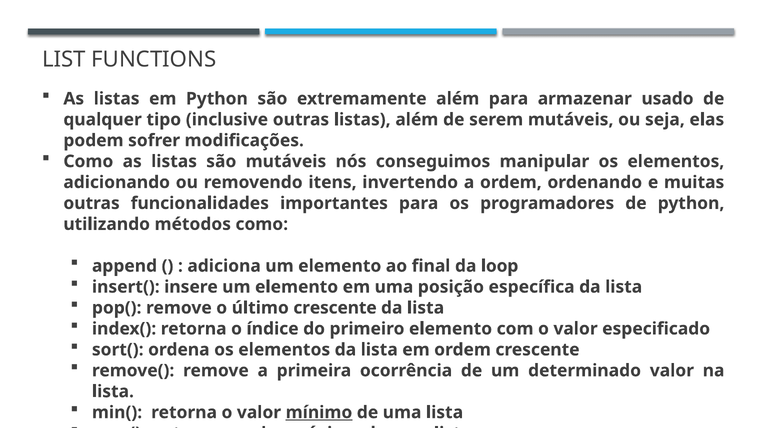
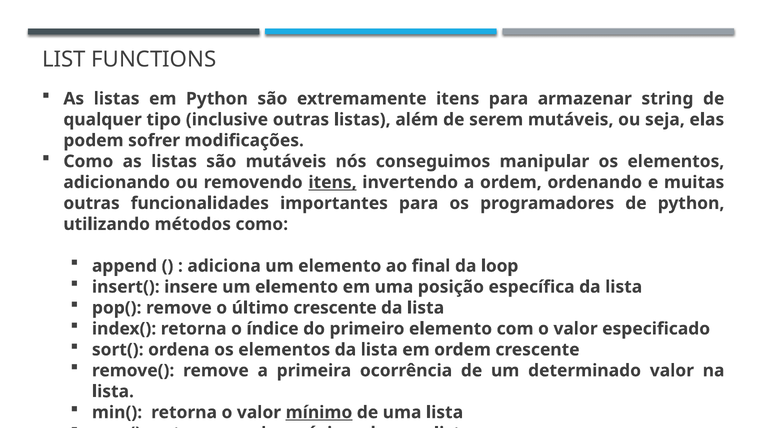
extremamente além: além -> itens
usado: usado -> string
itens at (332, 183) underline: none -> present
